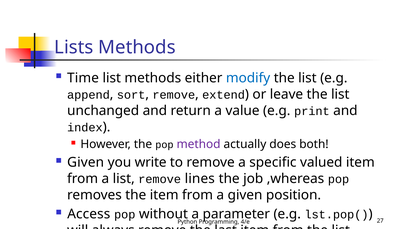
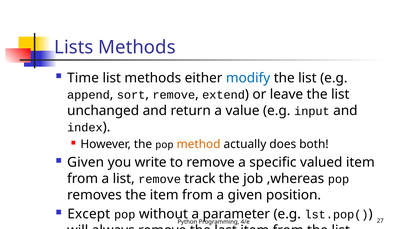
print: print -> input
method colour: purple -> orange
lines: lines -> track
Access: Access -> Except
